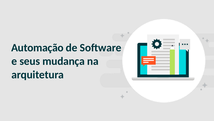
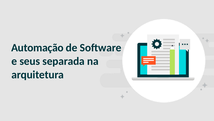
mudança: mudança -> separada
